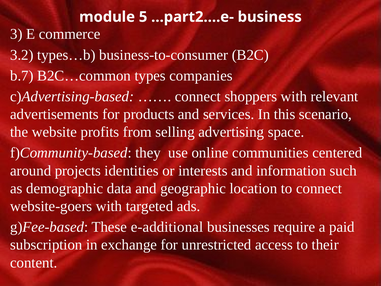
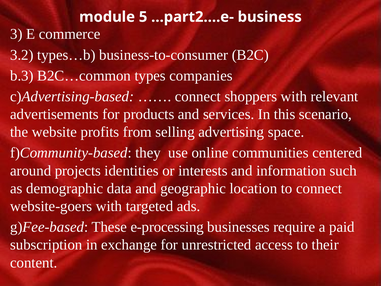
b.7: b.7 -> b.3
e-additional: e-additional -> e-processing
